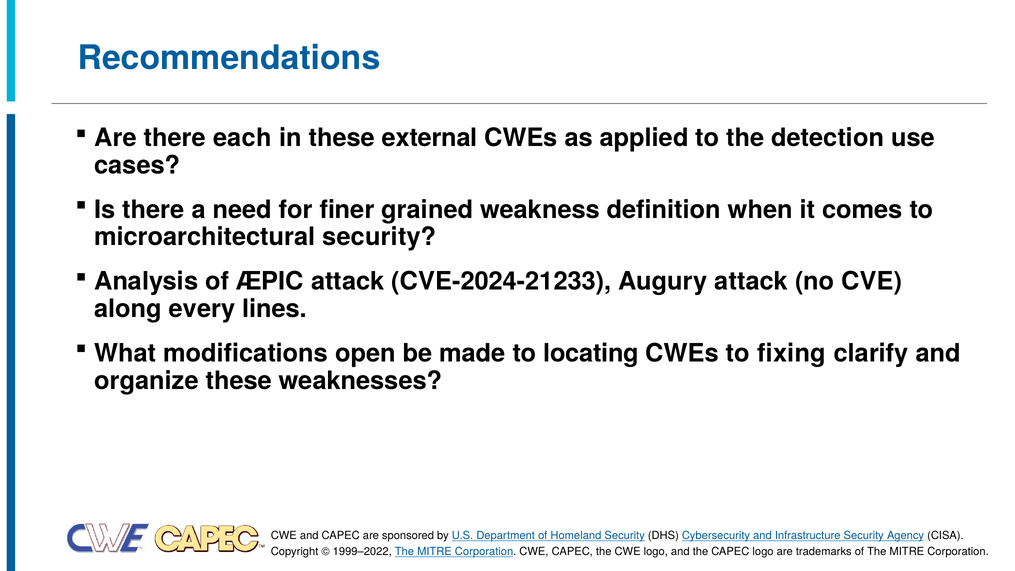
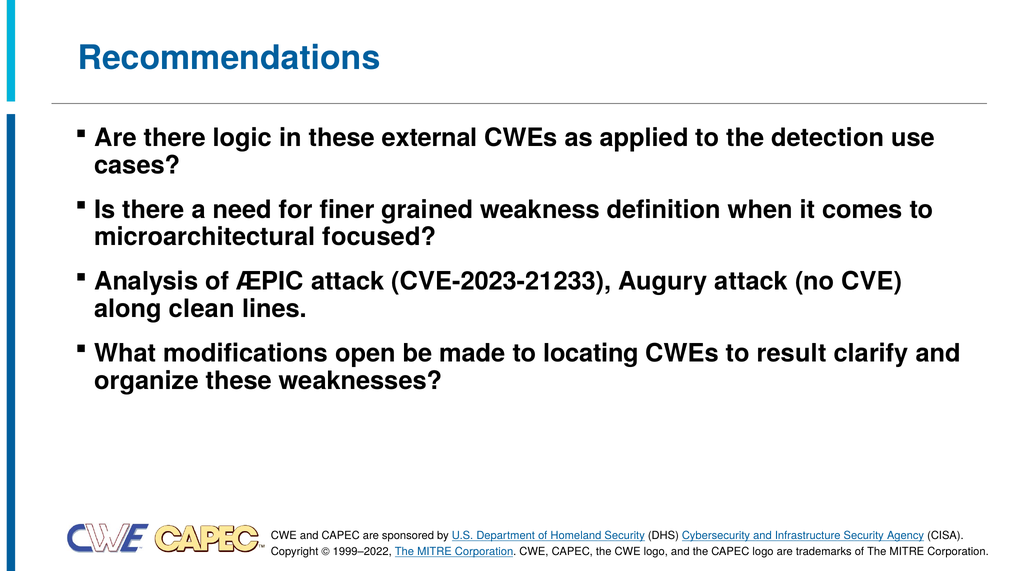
each: each -> logic
microarchitectural security: security -> focused
CVE-2024-21233: CVE-2024-21233 -> CVE-2023-21233
every: every -> clean
fixing: fixing -> result
